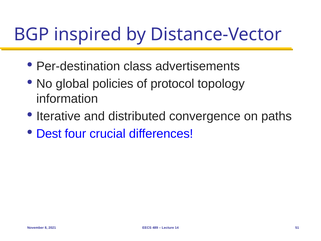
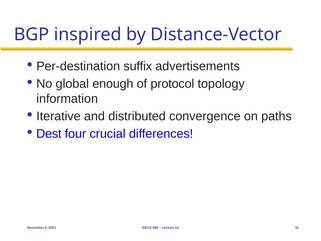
class: class -> suffix
policies: policies -> enough
